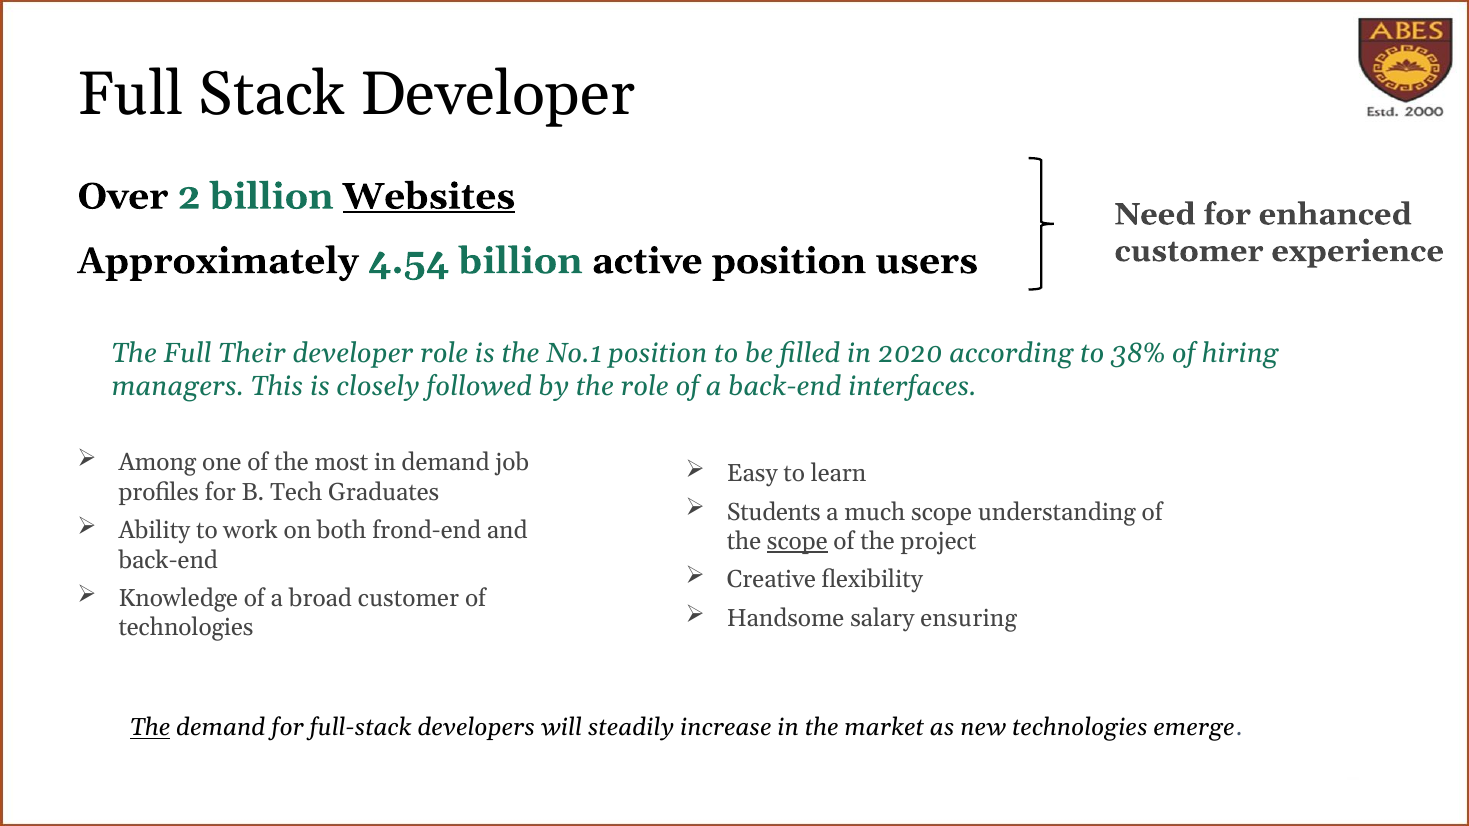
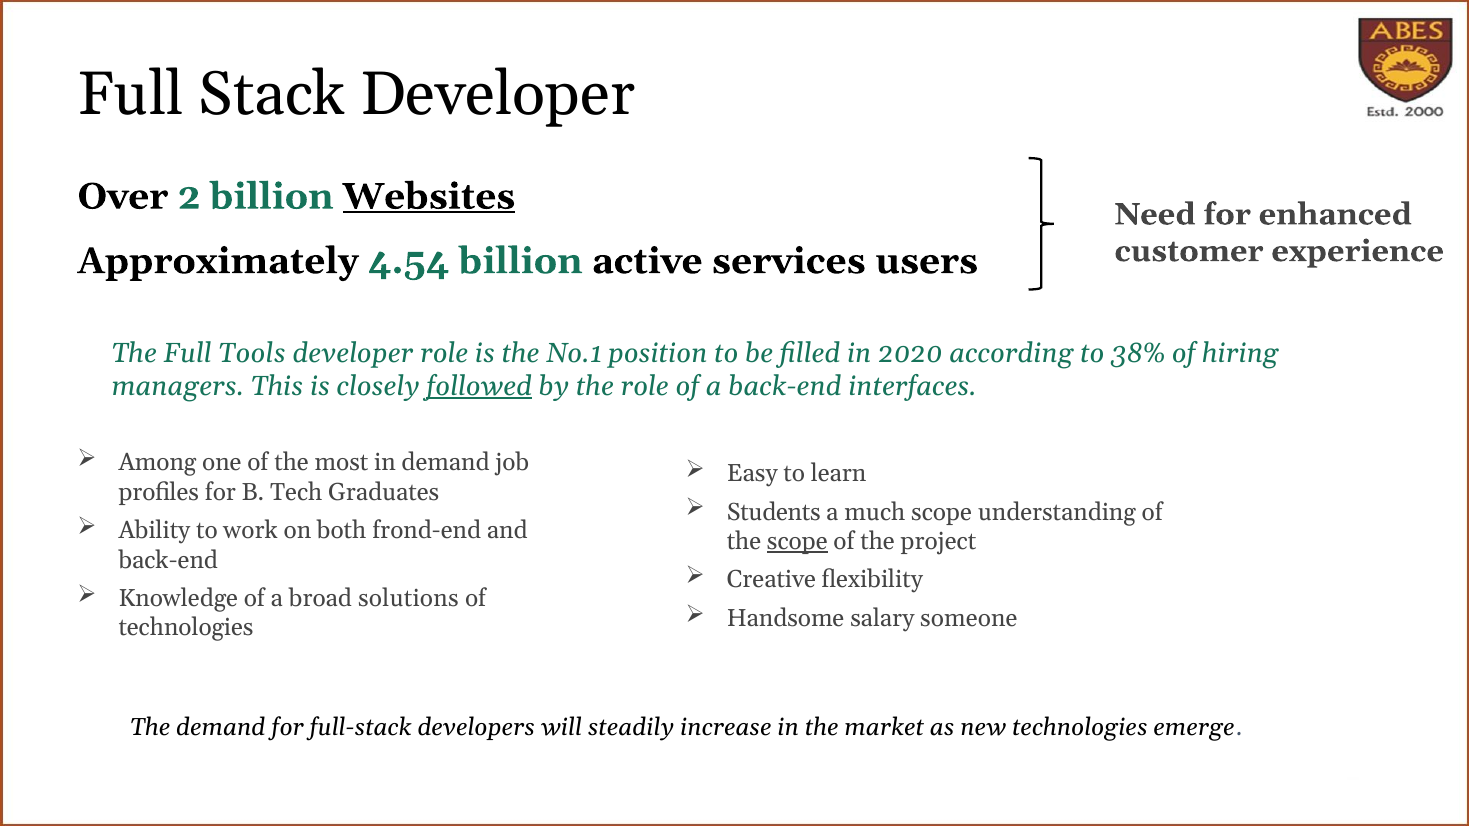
active position: position -> services
Their: Their -> Tools
followed underline: none -> present
broad customer: customer -> solutions
ensuring: ensuring -> someone
The at (150, 728) underline: present -> none
